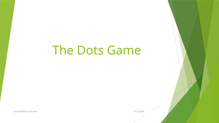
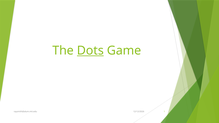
Dots underline: none -> present
